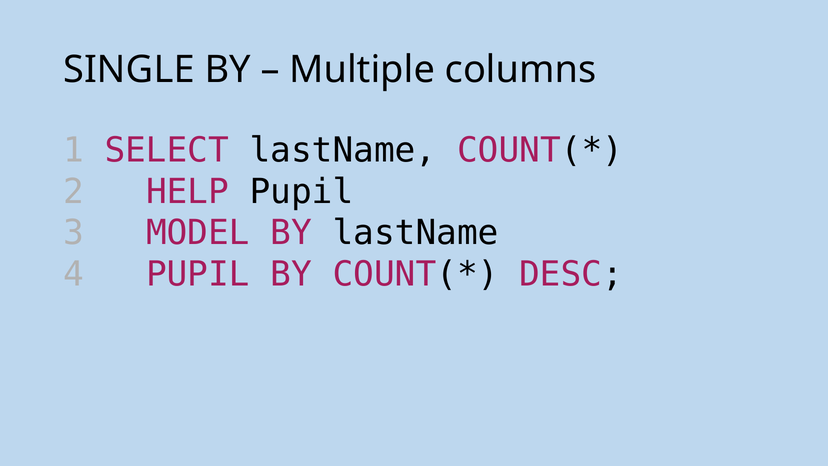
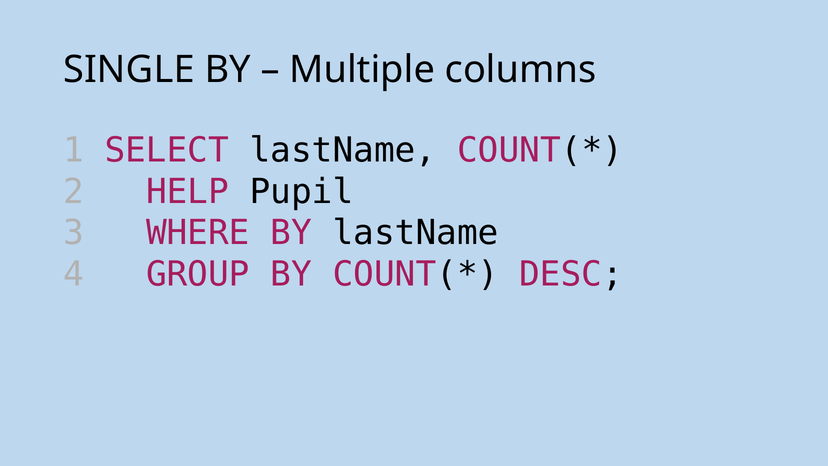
MODEL: MODEL -> WHERE
4 PUPIL: PUPIL -> GROUP
